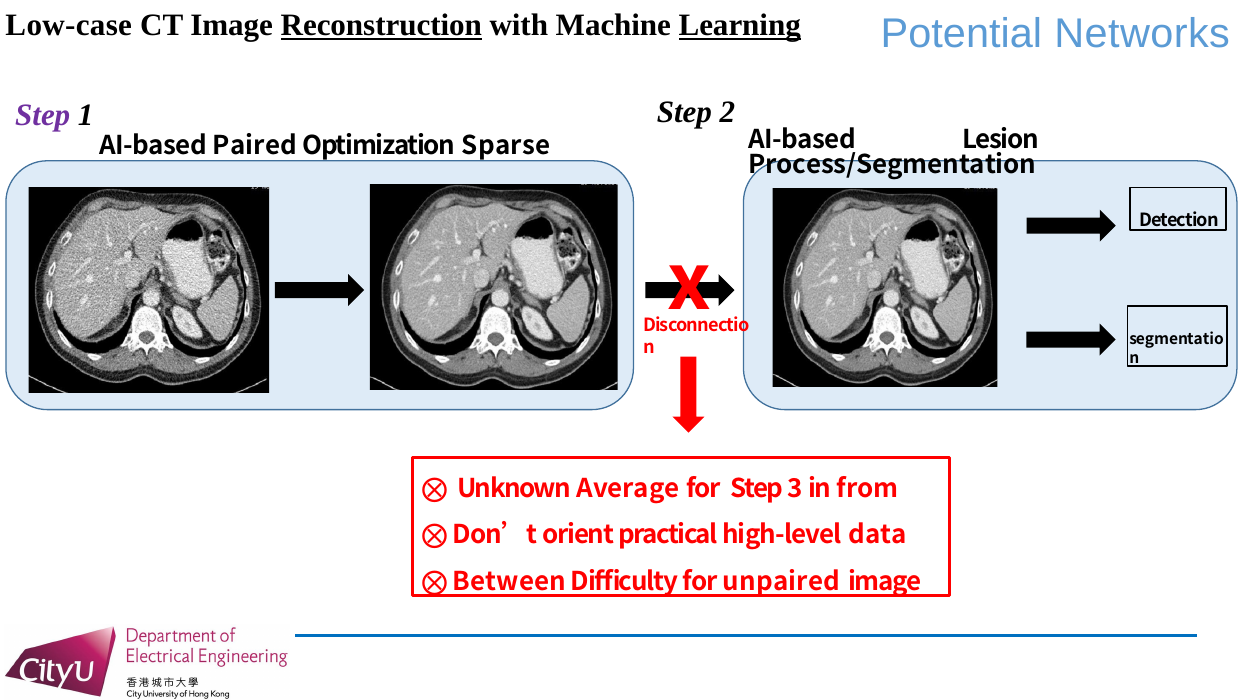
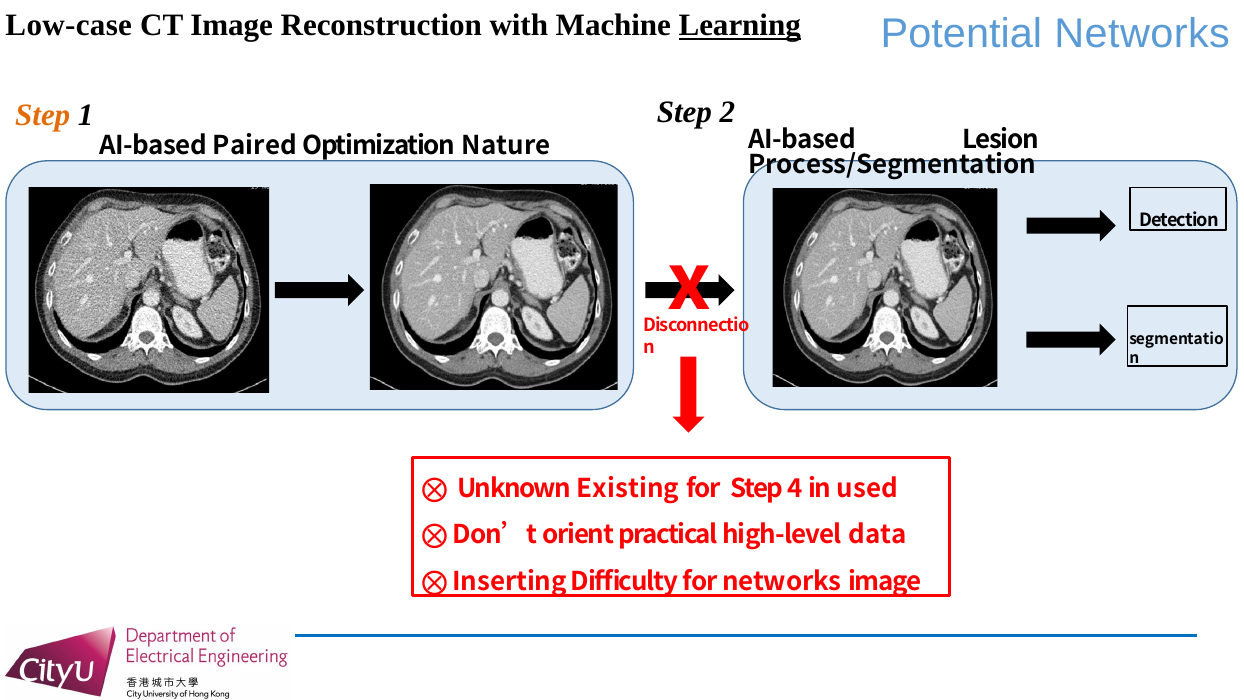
Reconstruction underline: present -> none
Step at (43, 115) colour: purple -> orange
Sparse: Sparse -> Nature
Average: Average -> Existing
3: 3 -> 4
from: from -> used
Between: Between -> Inserting
for unpaired: unpaired -> networks
